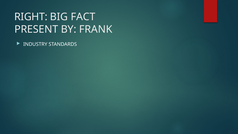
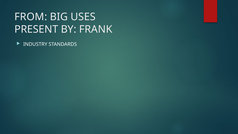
RIGHT: RIGHT -> FROM
FACT: FACT -> USES
